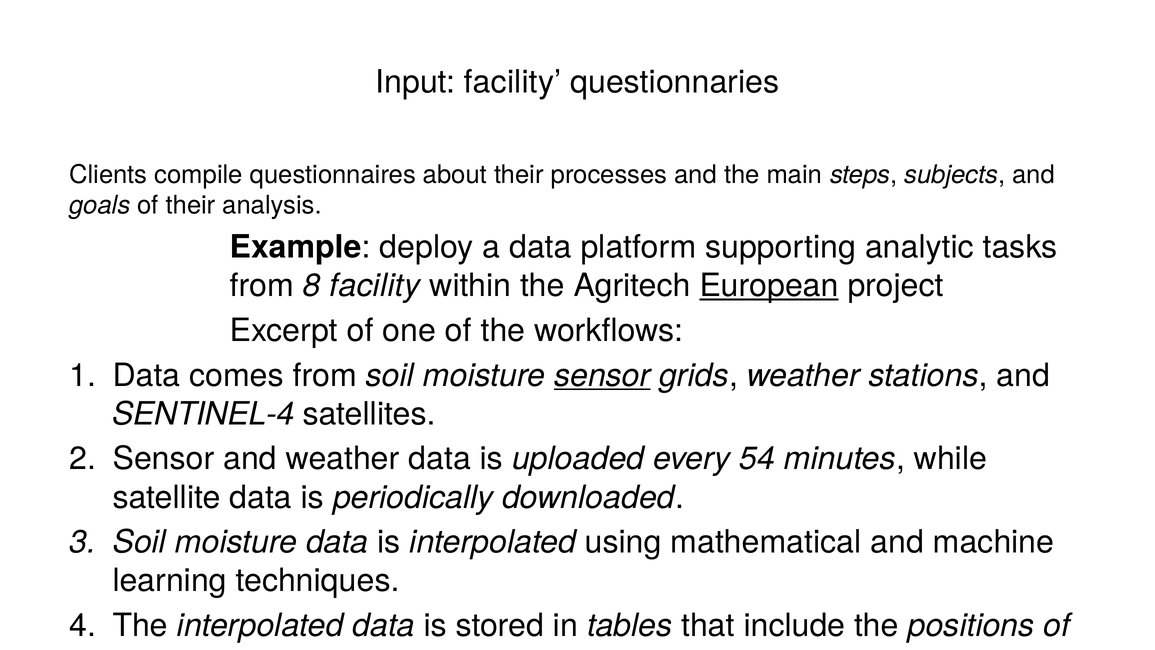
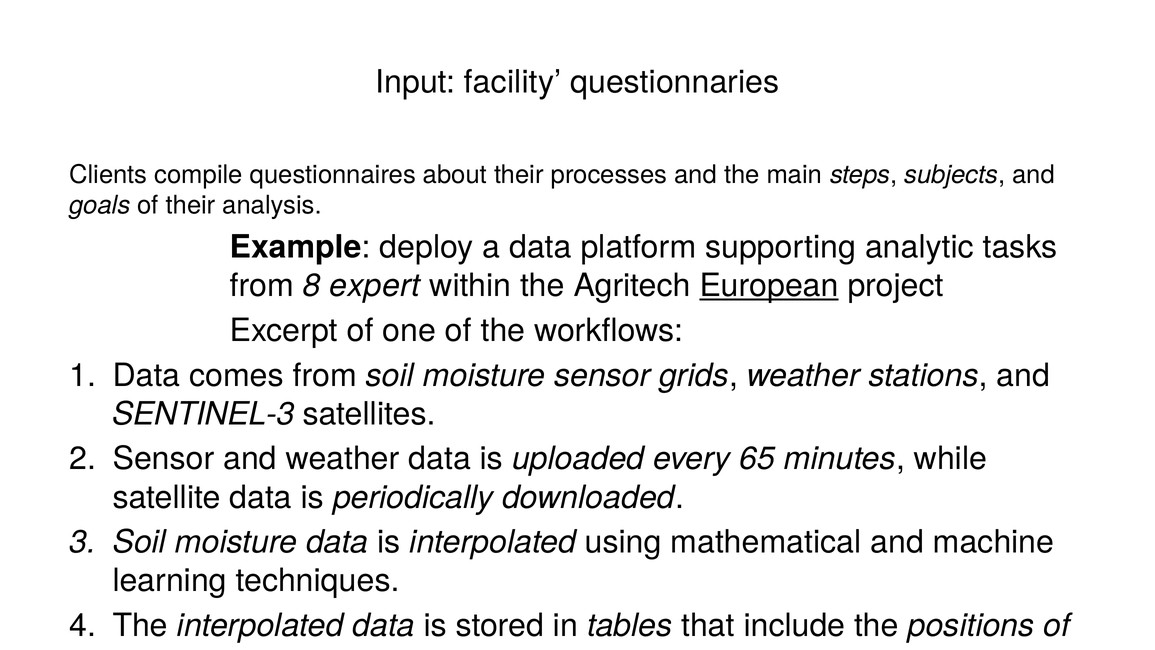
8 facility: facility -> expert
sensor at (602, 375) underline: present -> none
SENTINEL-4: SENTINEL-4 -> SENTINEL-3
54: 54 -> 65
